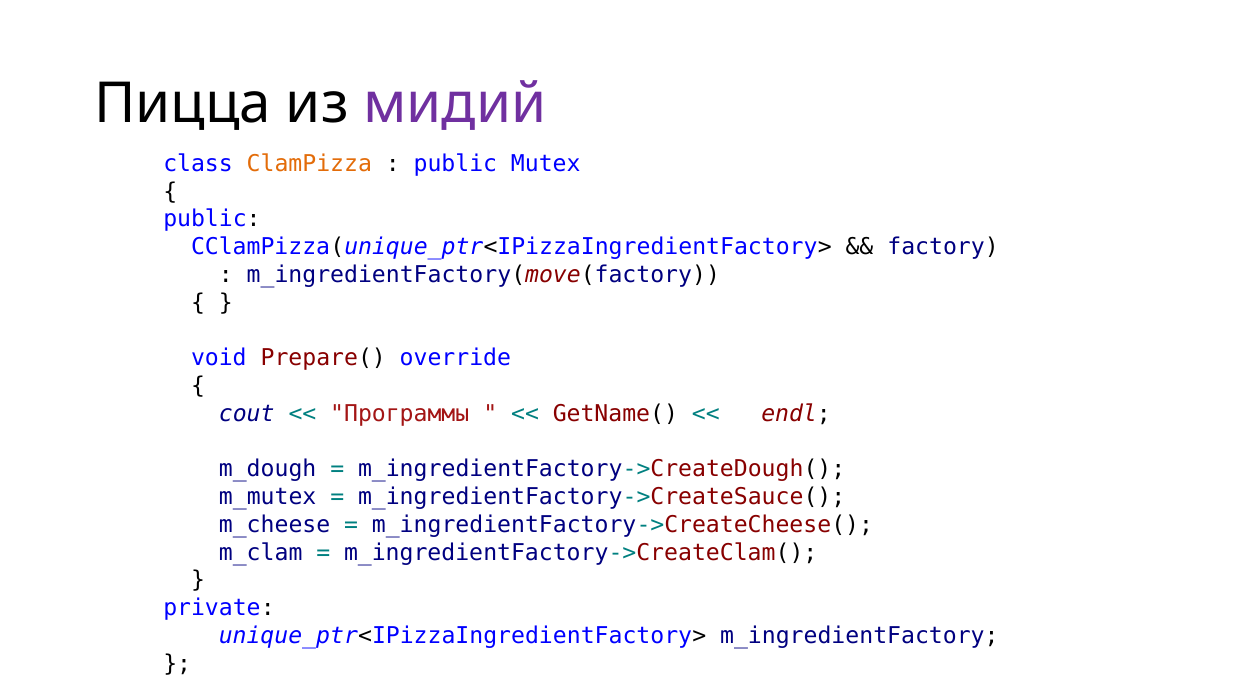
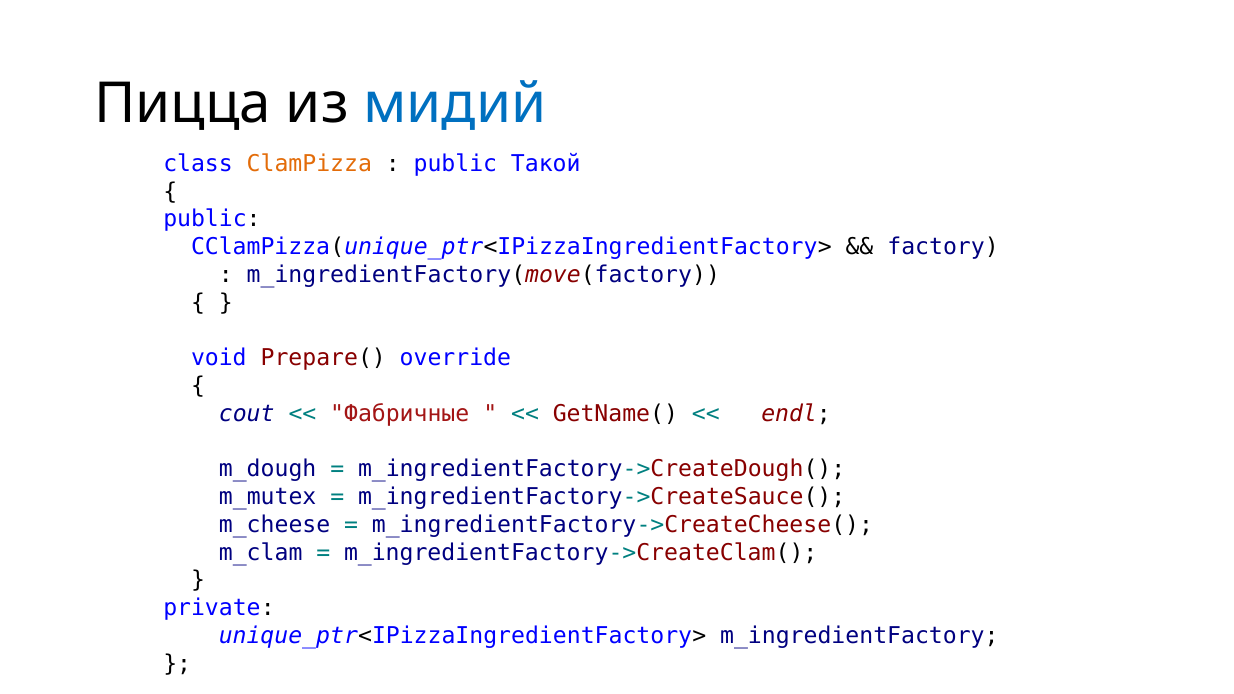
мидий colour: purple -> blue
Mutex: Mutex -> Такой
Программы: Программы -> Фабричные
